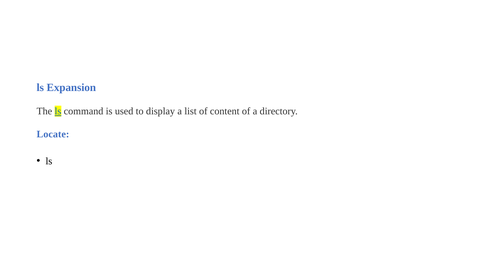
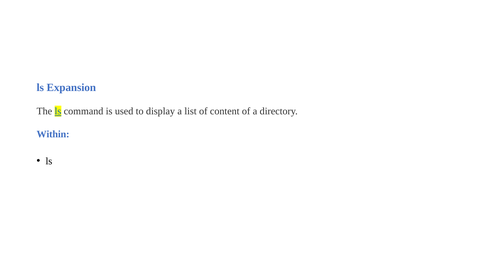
Locate: Locate -> Within
